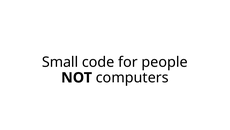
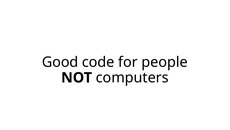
Small: Small -> Good
